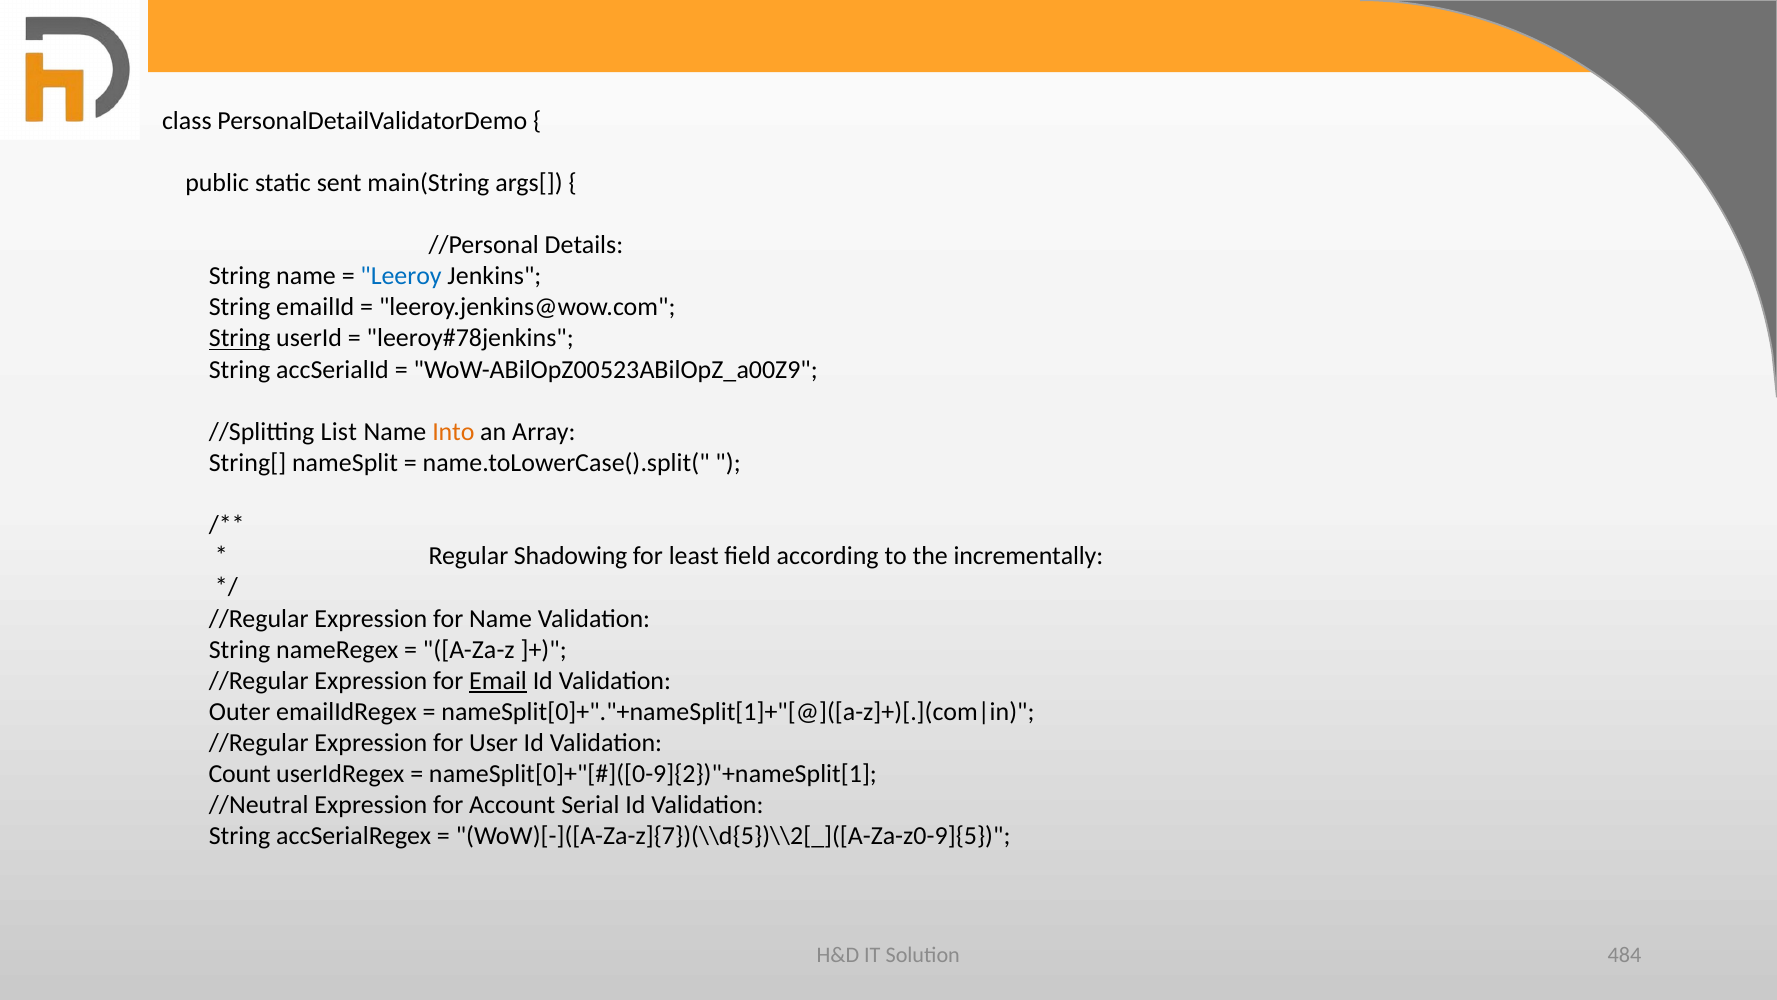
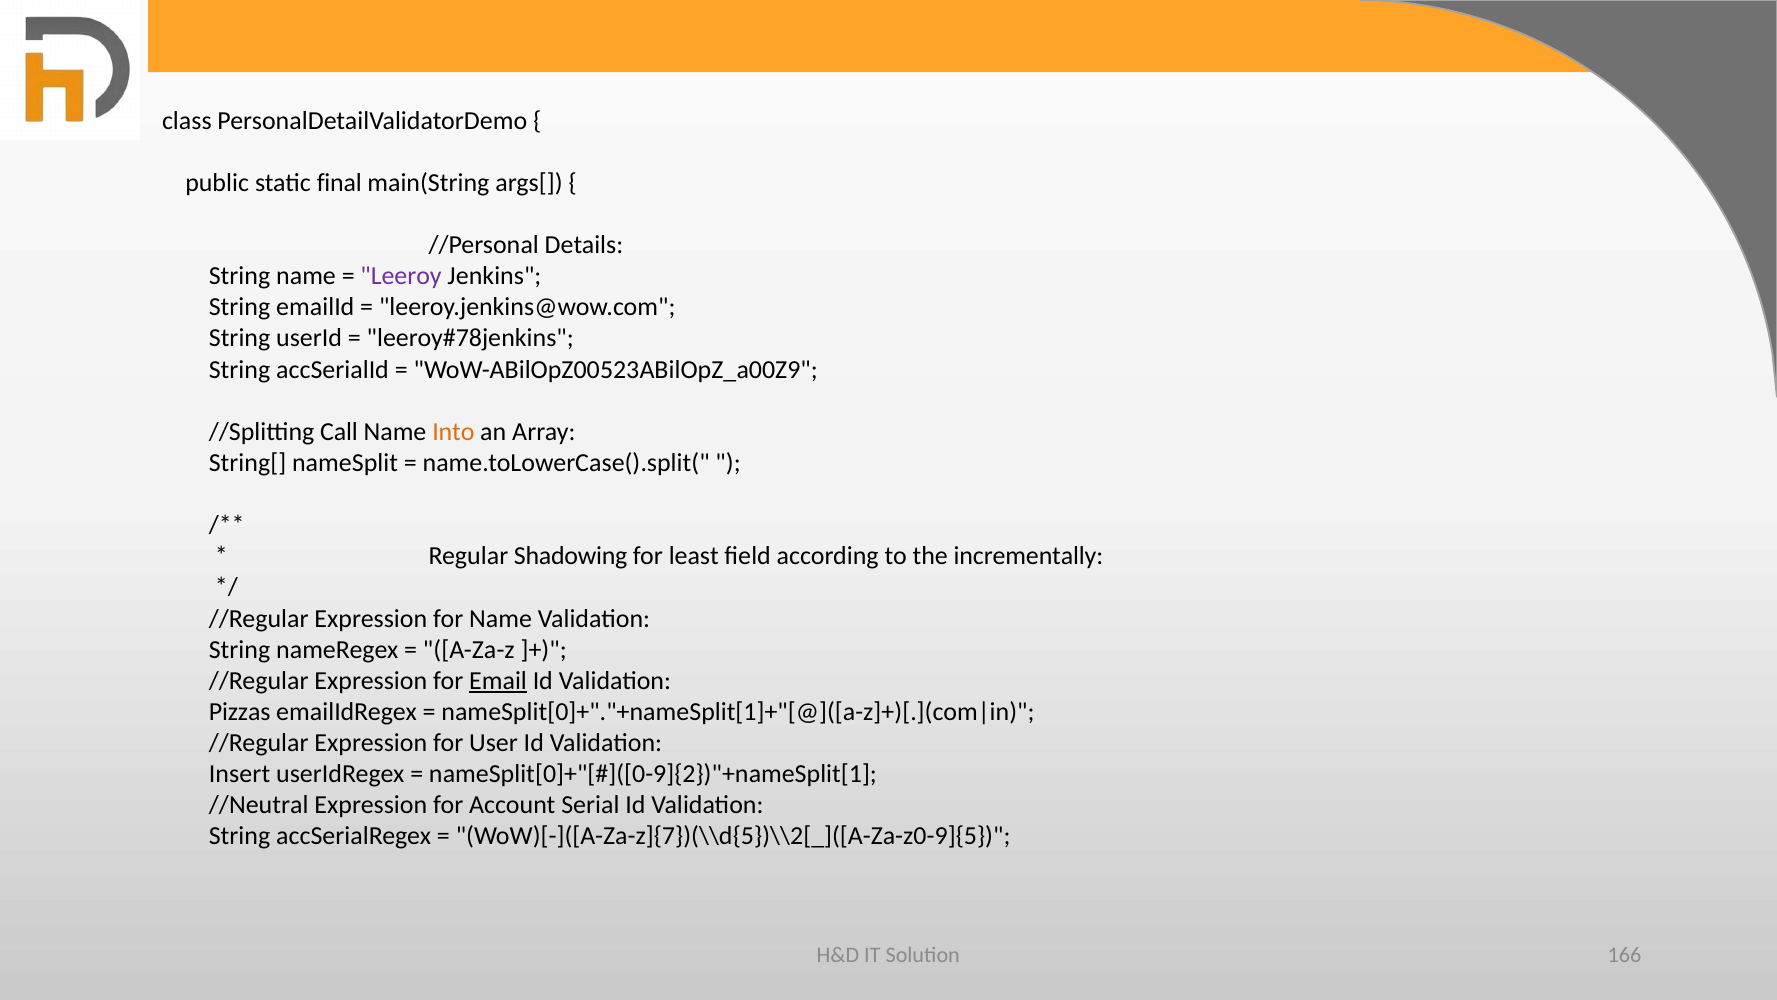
sent: sent -> final
Leeroy colour: blue -> purple
String at (240, 338) underline: present -> none
List: List -> Call
Outer: Outer -> Pizzas
Count: Count -> Insert
484: 484 -> 166
